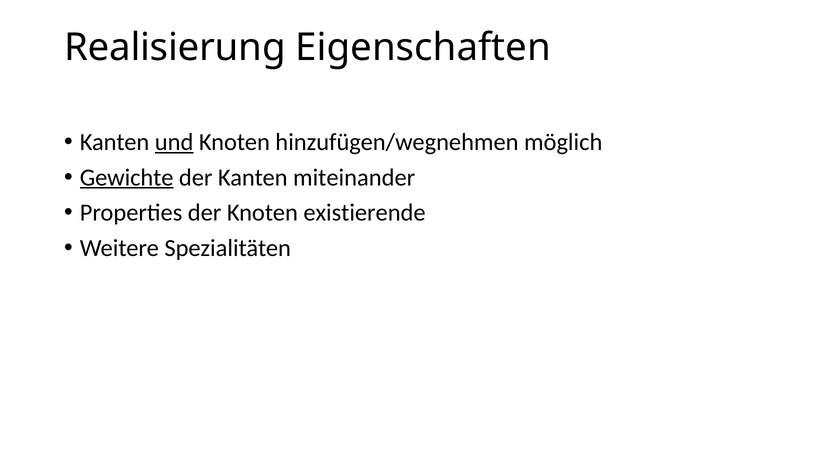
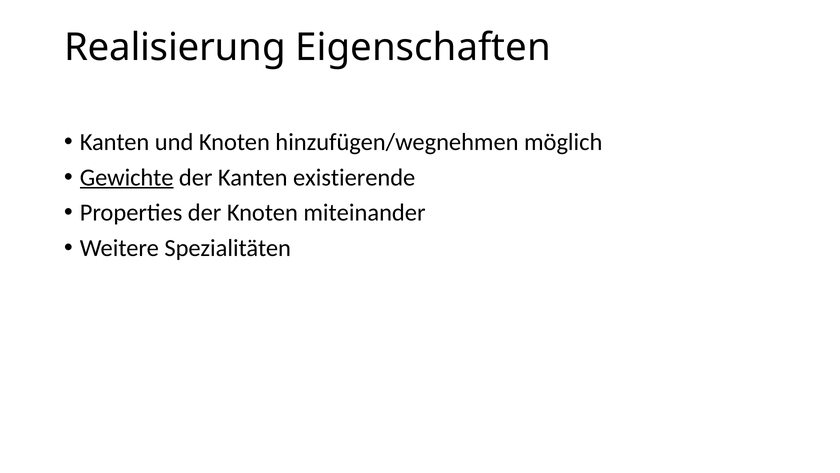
und underline: present -> none
miteinander: miteinander -> existierende
existierende: existierende -> miteinander
